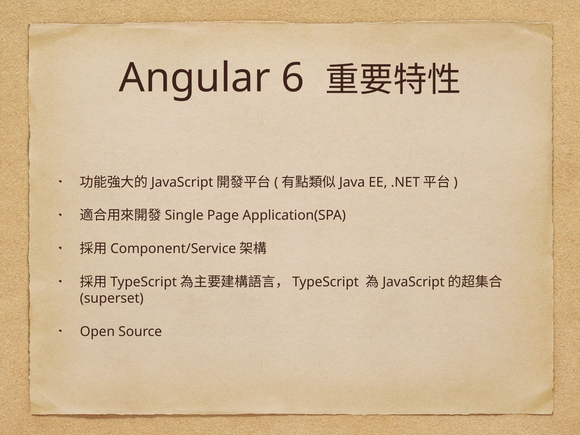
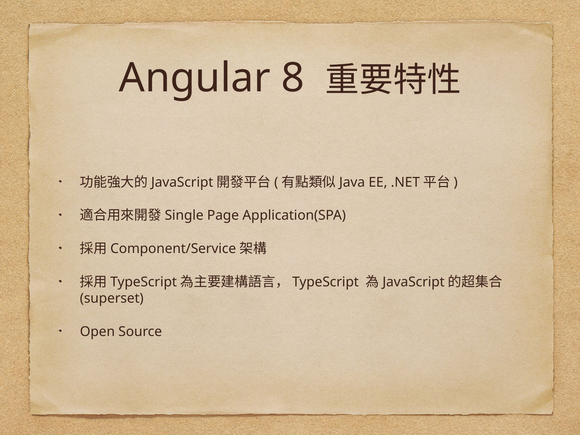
6: 6 -> 8
